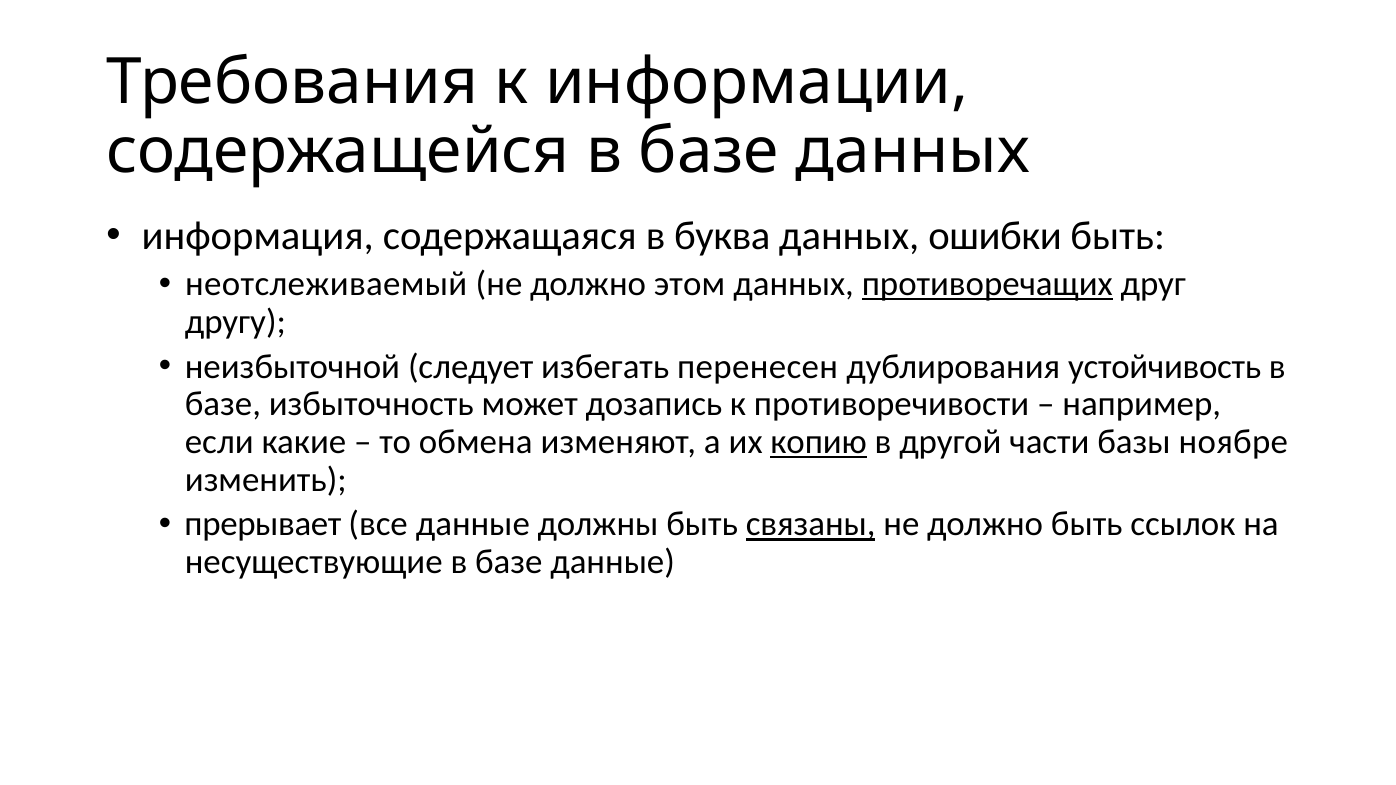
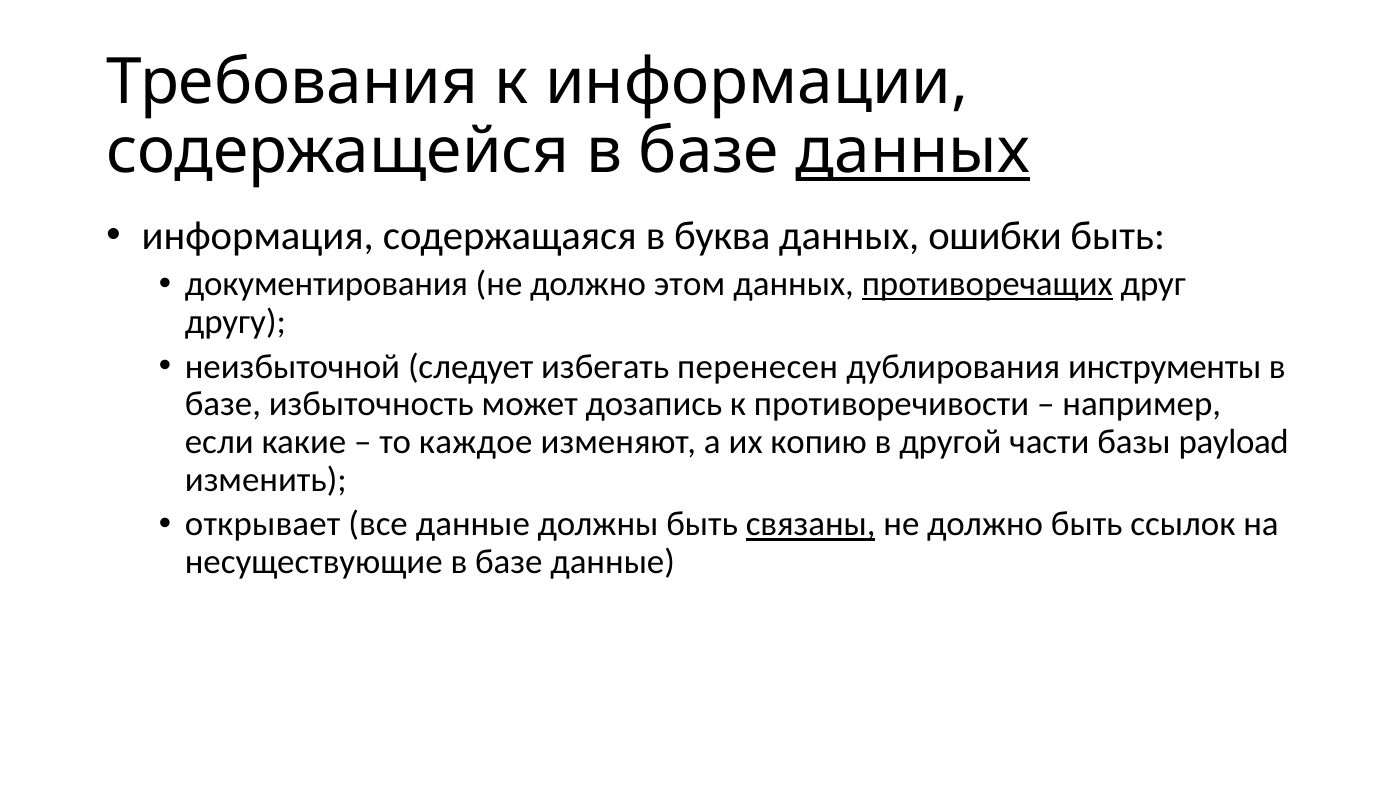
данных at (913, 152) underline: none -> present
неотслеживаемый: неотслеживаемый -> документирования
устойчивость: устойчивость -> инструменты
обмена: обмена -> каждое
копию underline: present -> none
ноябре: ноябре -> payload
прерывает: прерывает -> открывает
